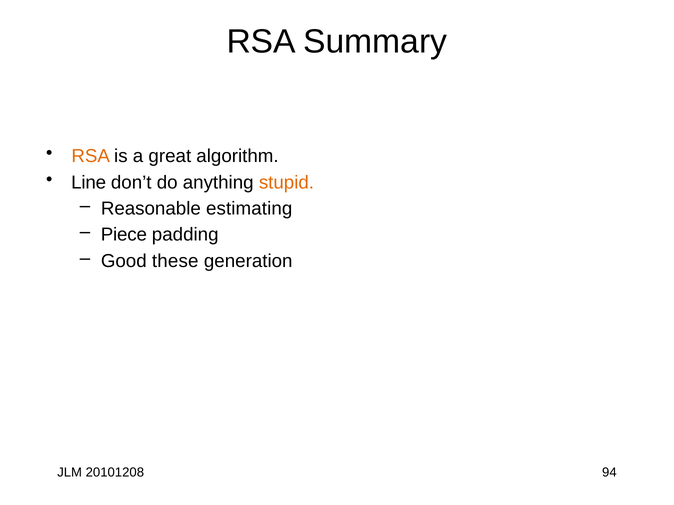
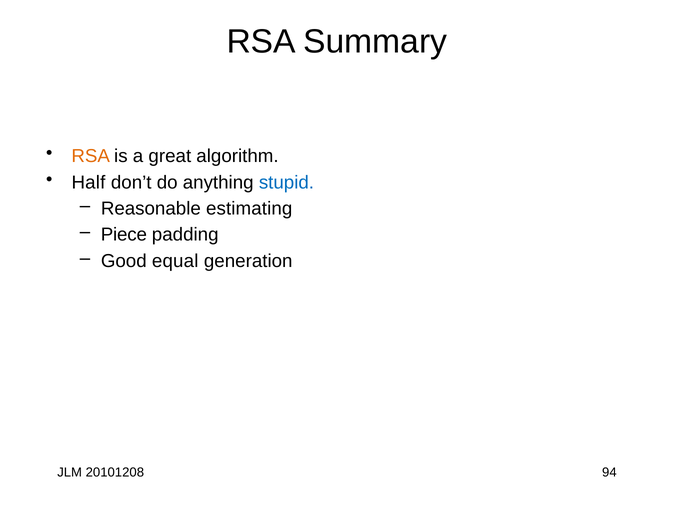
Line: Line -> Half
stupid colour: orange -> blue
these: these -> equal
